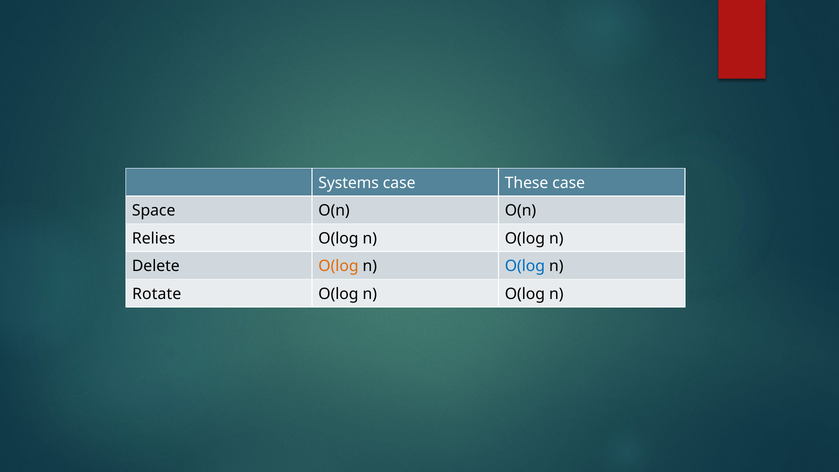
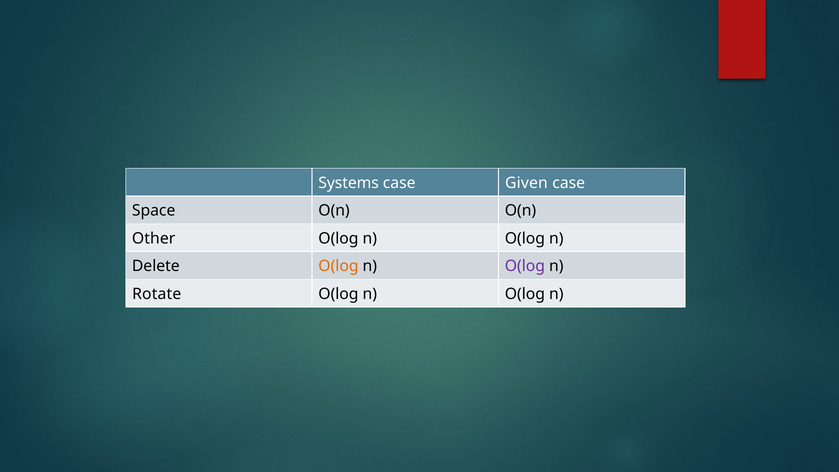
These: These -> Given
Relies: Relies -> Other
O(log at (525, 266) colour: blue -> purple
